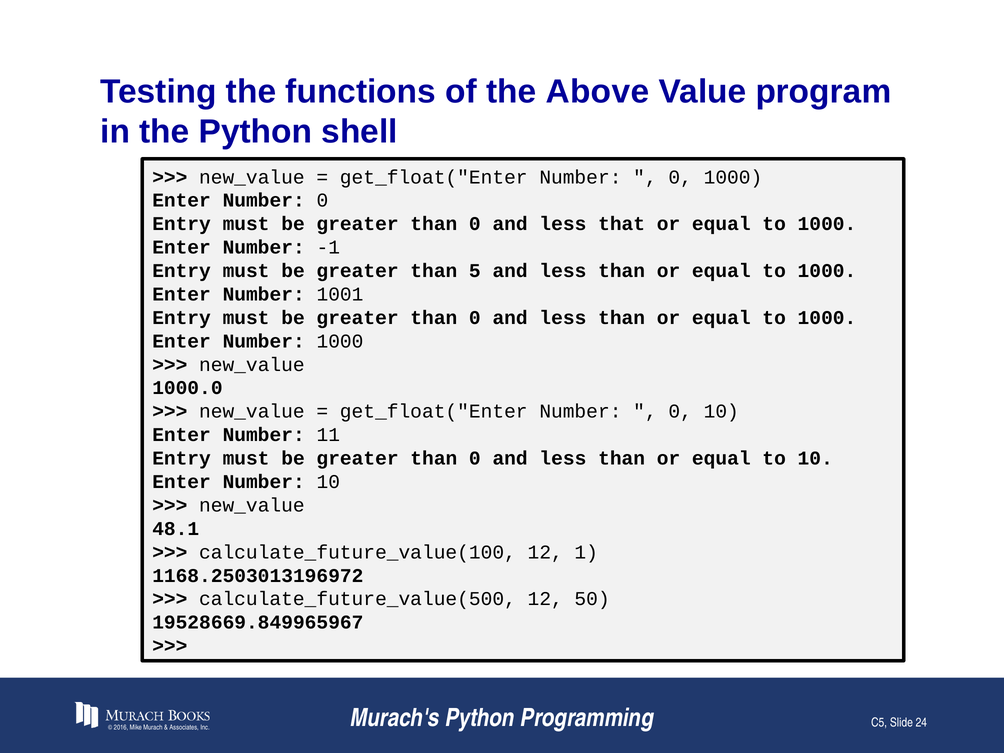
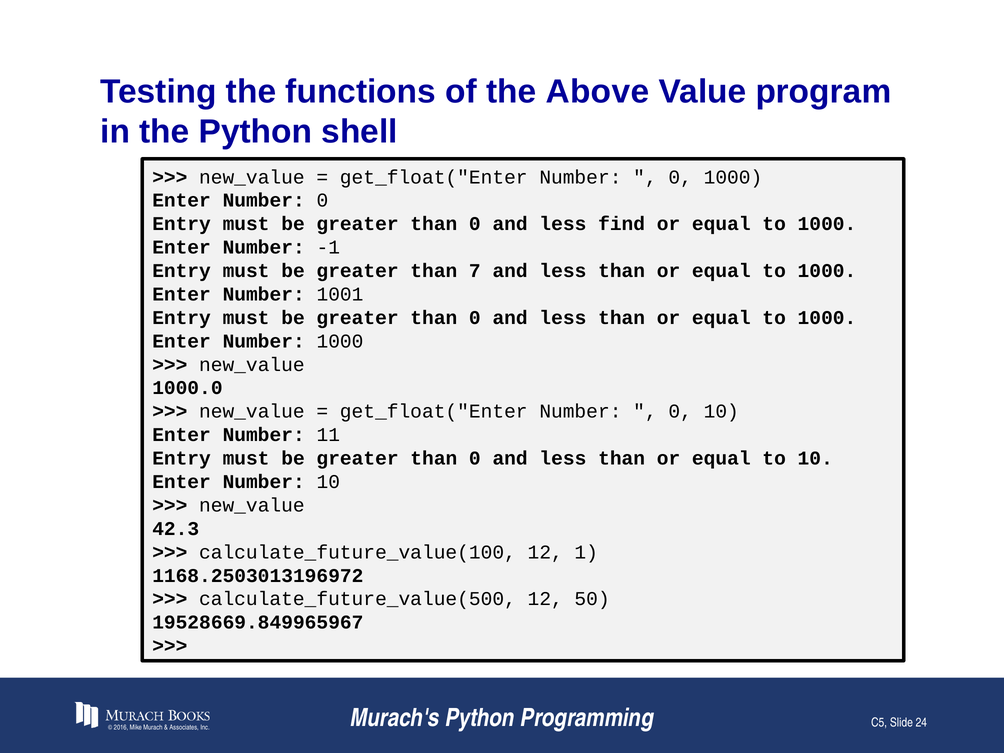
that: that -> find
5: 5 -> 7
48.1: 48.1 -> 42.3
